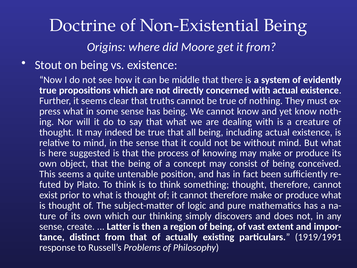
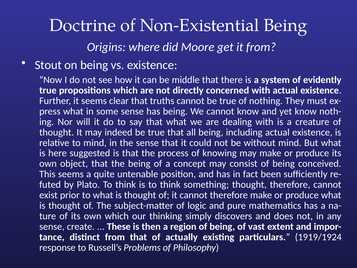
Latter: Latter -> These
1919/1991: 1919/1991 -> 1919/1924
